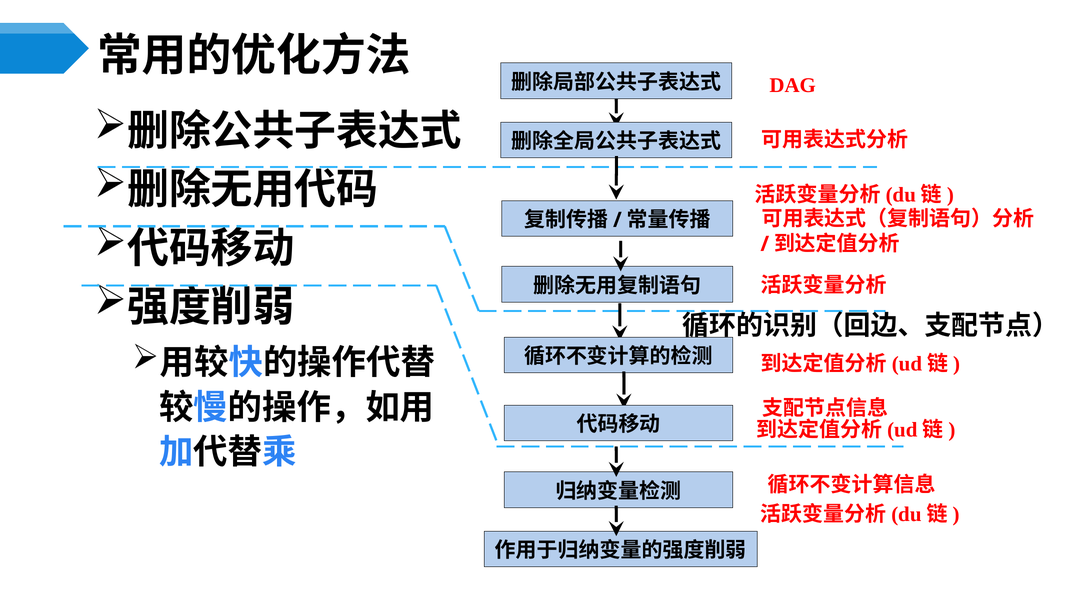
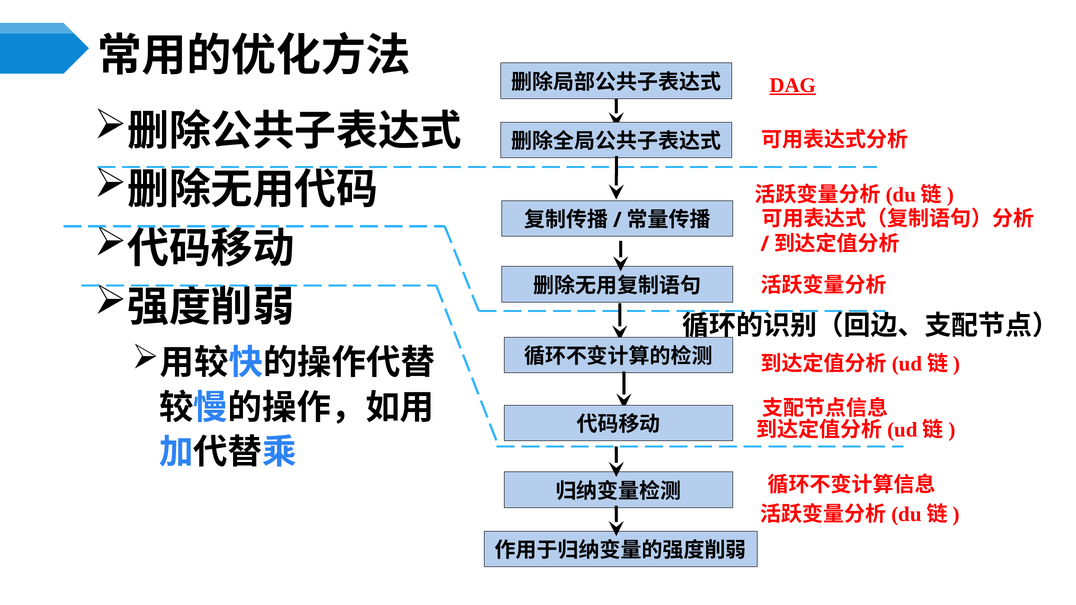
DAG underline: none -> present
